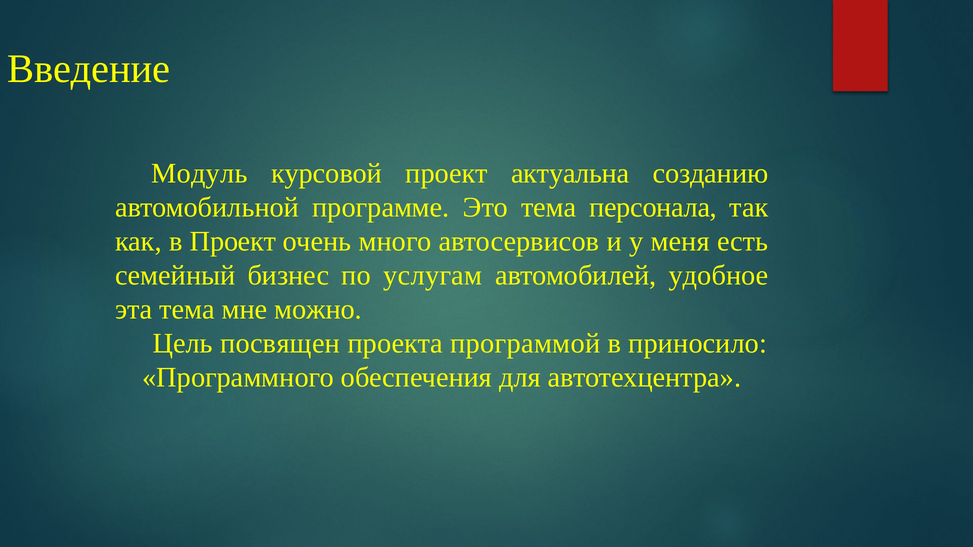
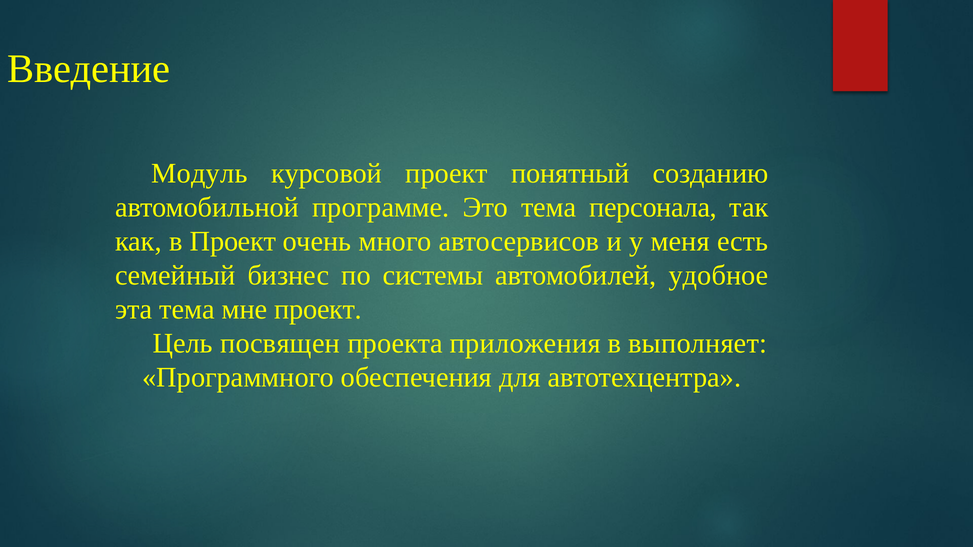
актуальна: актуальна -> понятный
услугам: услугам -> системы
мне можно: можно -> проект
программой: программой -> приложения
приносило: приносило -> выполняет
